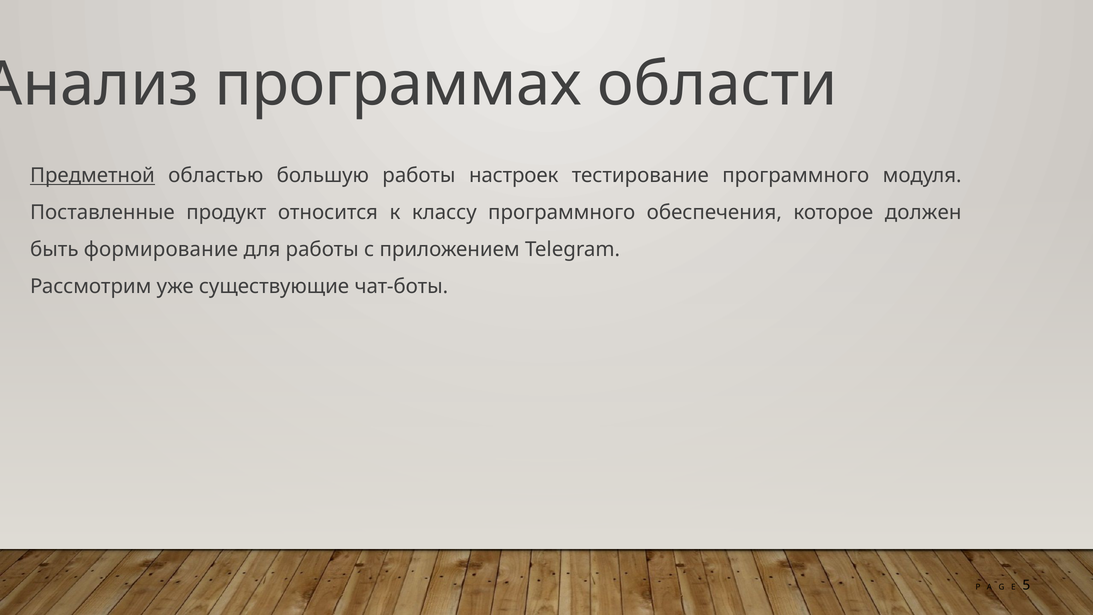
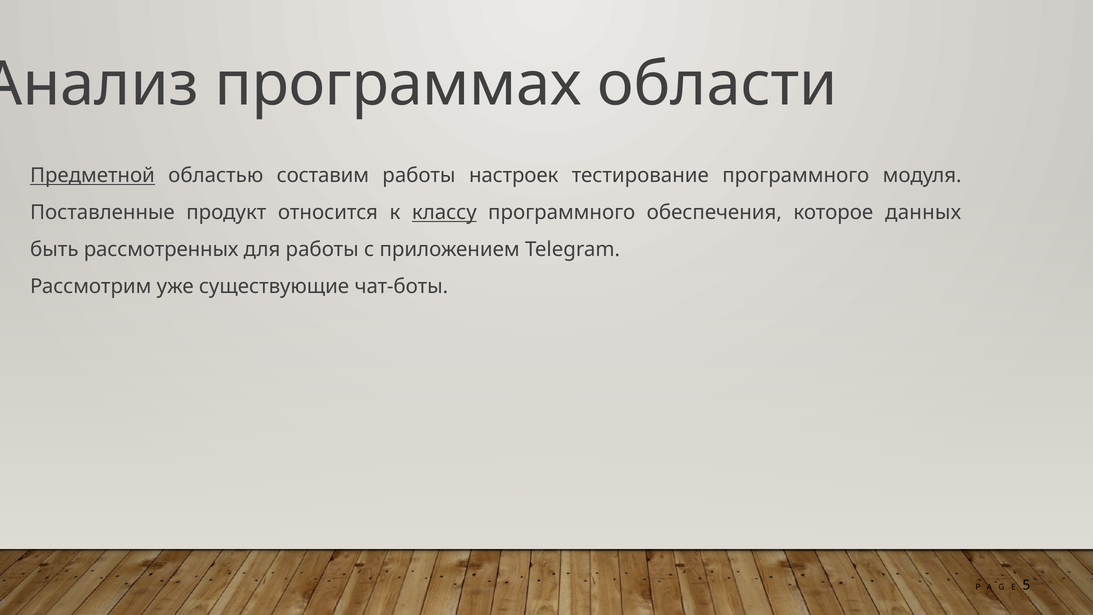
большую: большую -> составим
классу underline: none -> present
должен: должен -> данных
формирование: формирование -> рассмотренных
